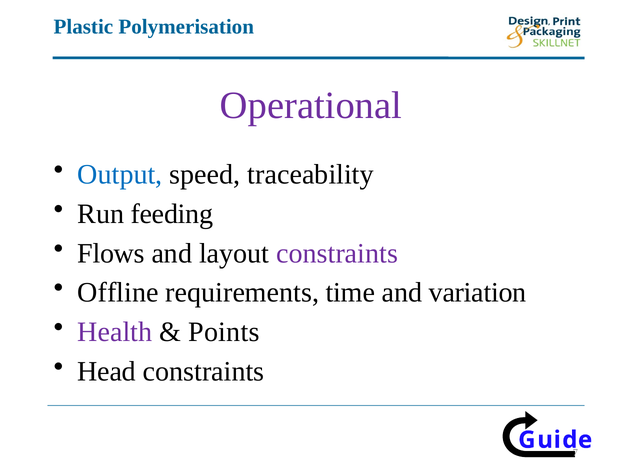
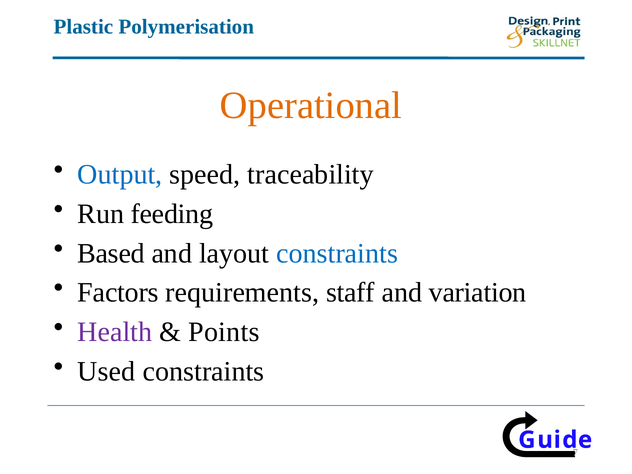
Operational colour: purple -> orange
Flows: Flows -> Based
constraints at (337, 253) colour: purple -> blue
Offline: Offline -> Factors
time: time -> staff
Head: Head -> Used
